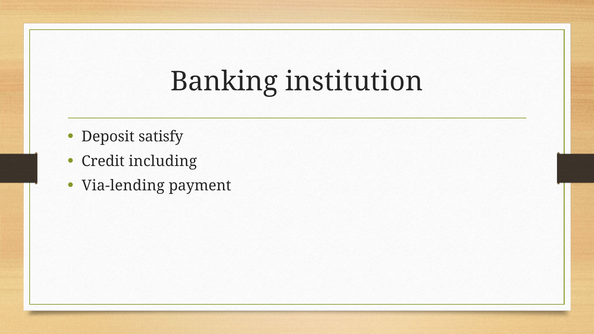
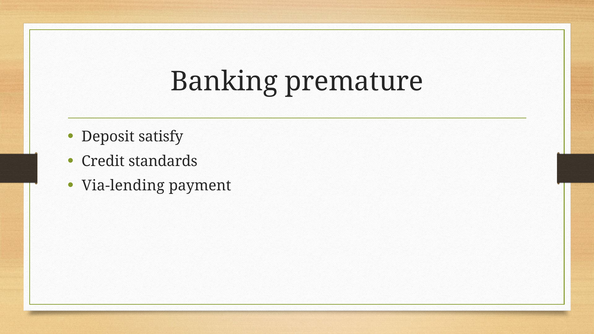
institution: institution -> premature
including: including -> standards
